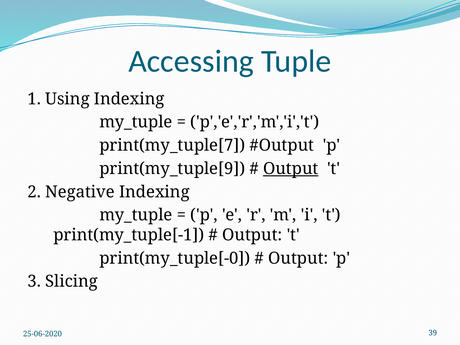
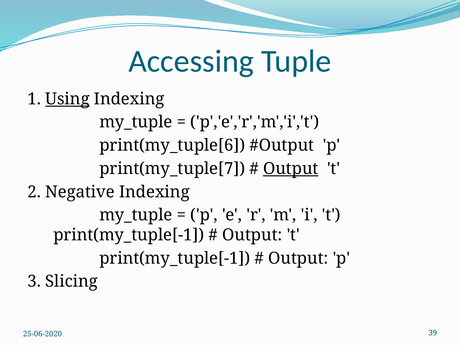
Using underline: none -> present
print(my_tuple[7: print(my_tuple[7 -> print(my_tuple[6
print(my_tuple[9: print(my_tuple[9 -> print(my_tuple[7
print(my_tuple[-0 at (175, 258): print(my_tuple[-0 -> print(my_tuple[-1
